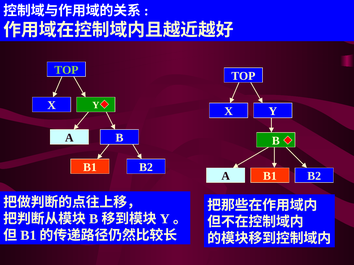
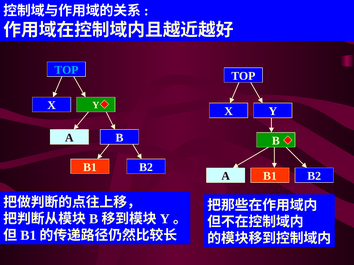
TOP at (66, 70) colour: light green -> light blue
